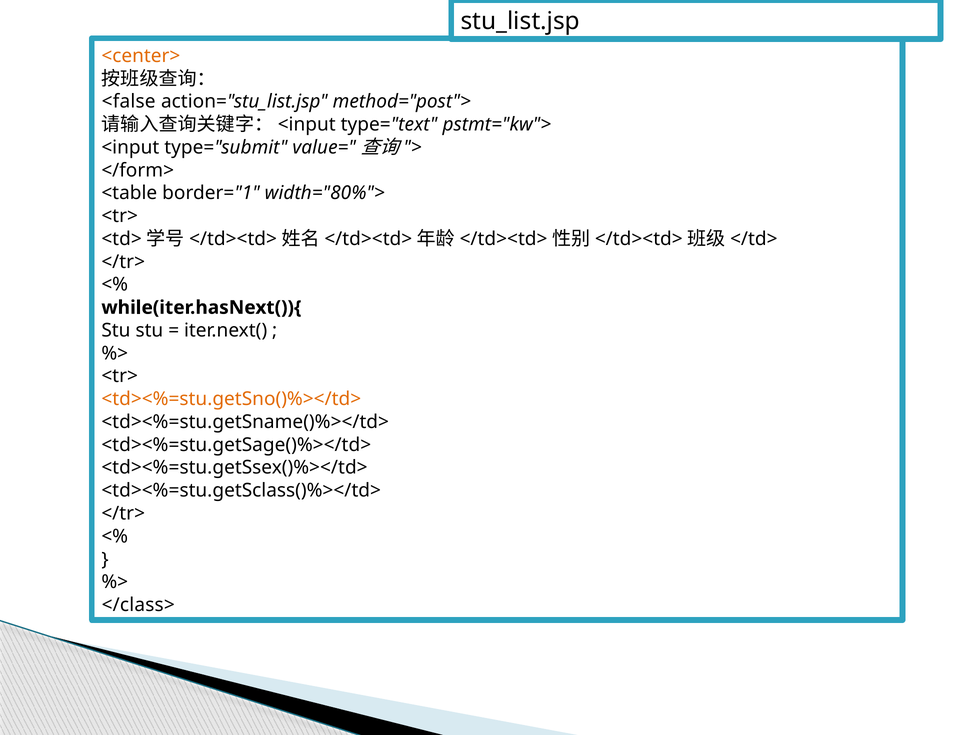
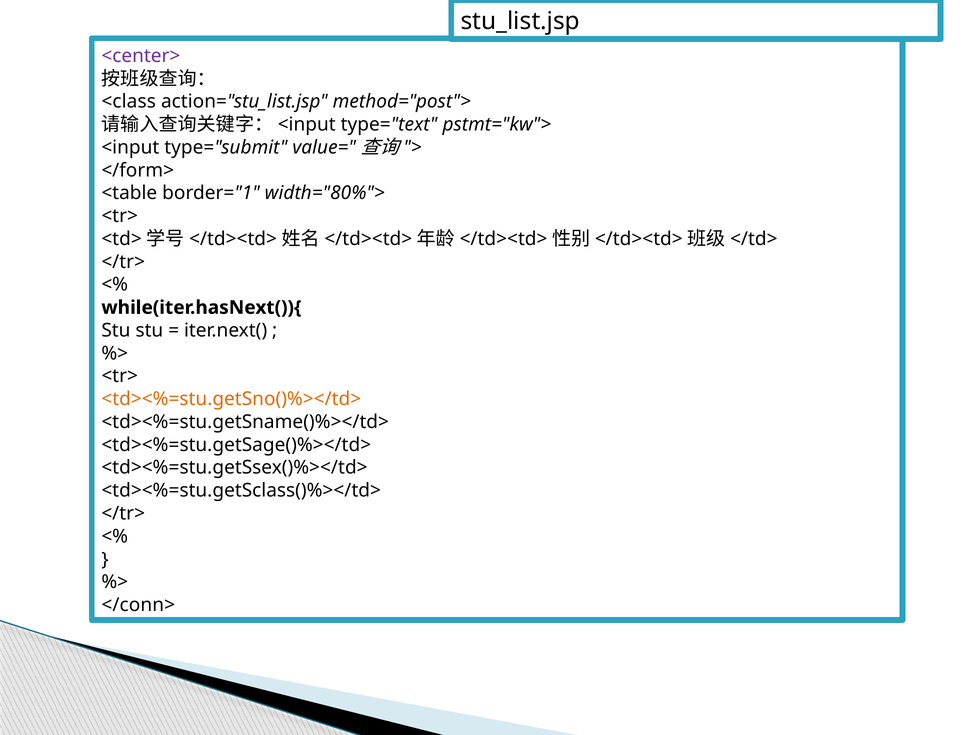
<center> colour: orange -> purple
<false: <false -> <class
</class>: </class> -> </conn>
